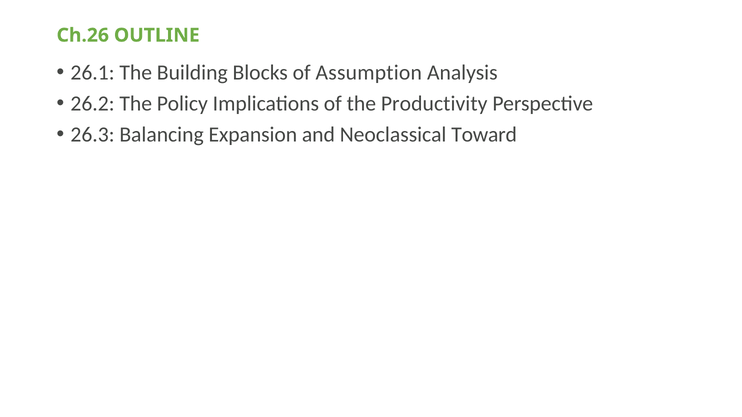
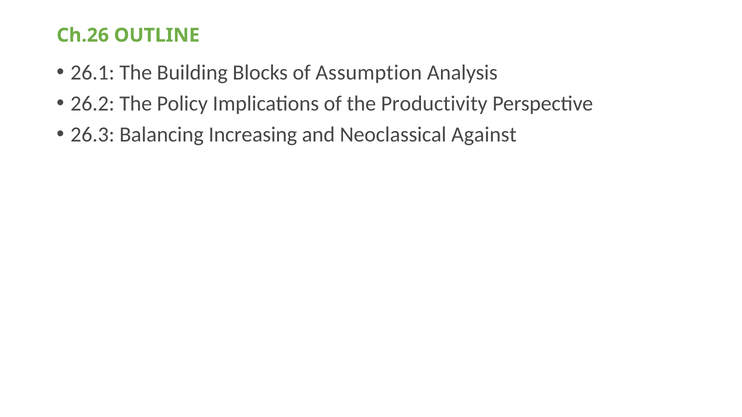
Expansion: Expansion -> Increasing
Toward: Toward -> Against
